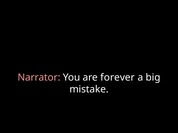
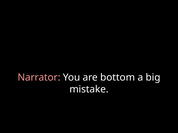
forever: forever -> bottom
